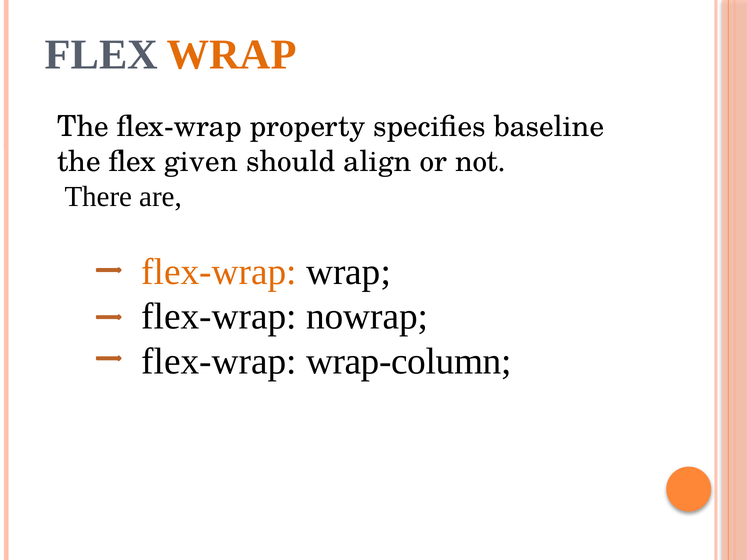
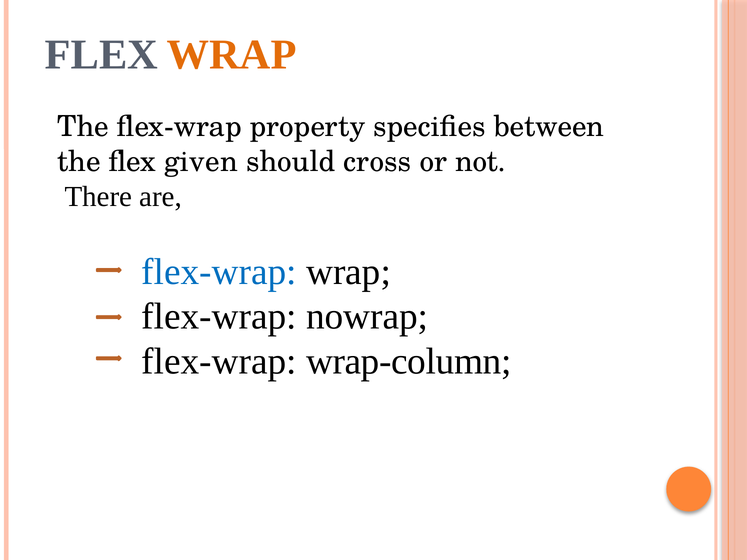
baseline: baseline -> between
align: align -> cross
flex-wrap at (219, 272) colour: orange -> blue
